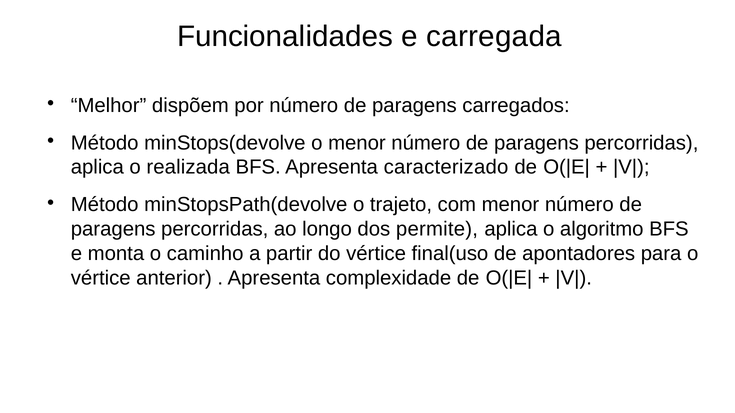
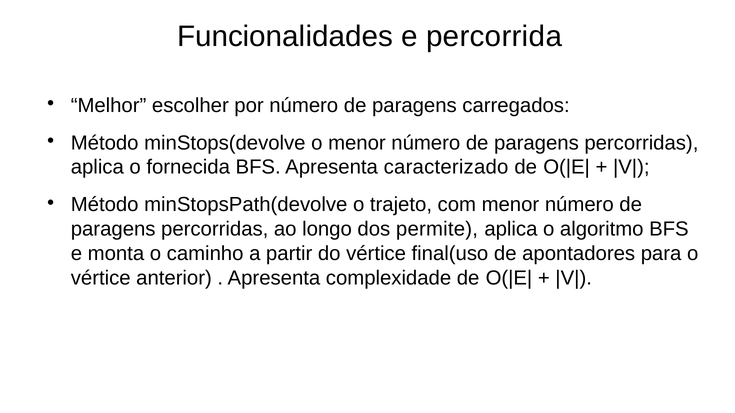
carregada: carregada -> percorrida
dispõem: dispõem -> escolher
realizada: realizada -> fornecida
